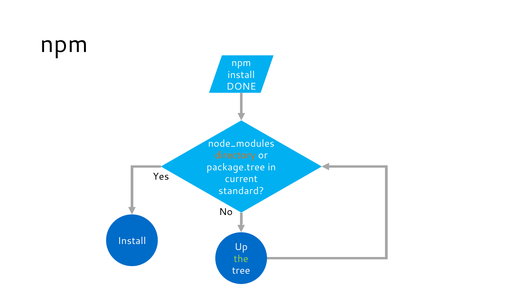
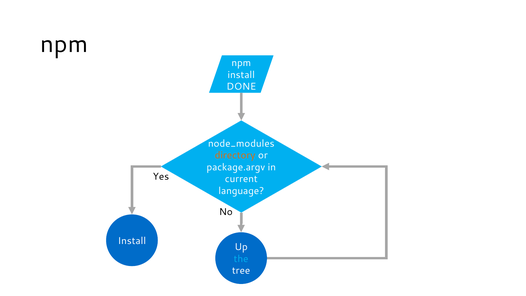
package.tree: package.tree -> package.argv
standard: standard -> language
the colour: light green -> light blue
